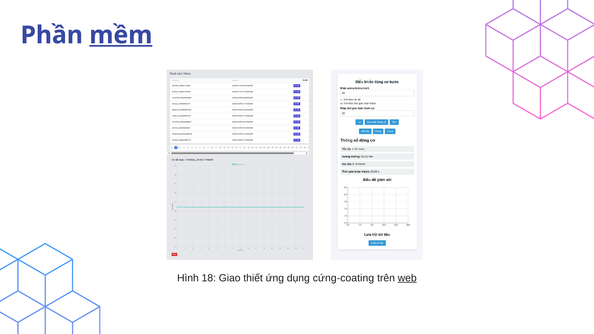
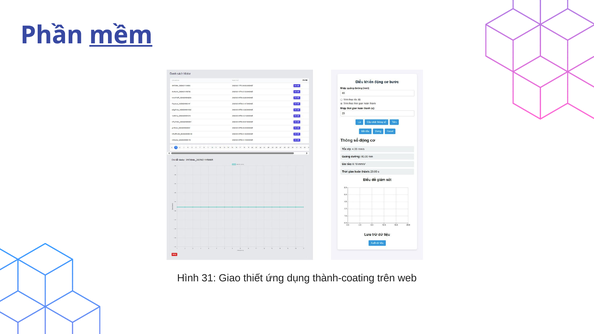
18: 18 -> 31
cứng-coating: cứng-coating -> thành-coating
web underline: present -> none
